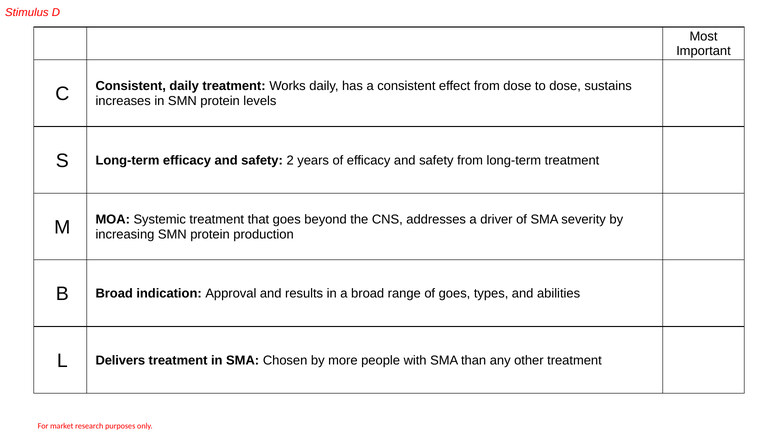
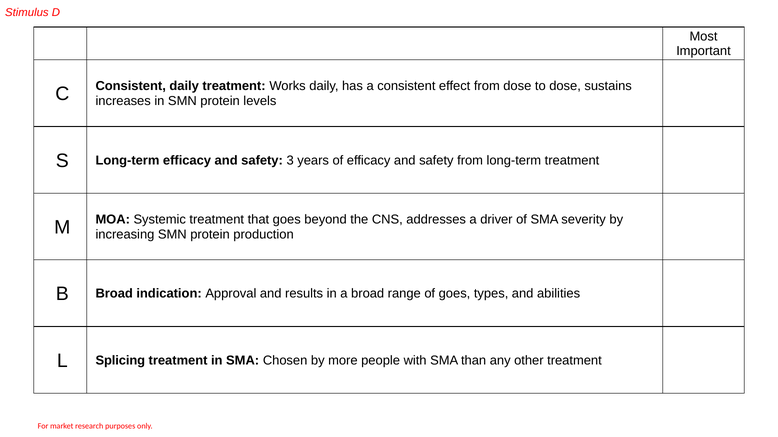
2: 2 -> 3
Delivers: Delivers -> Splicing
